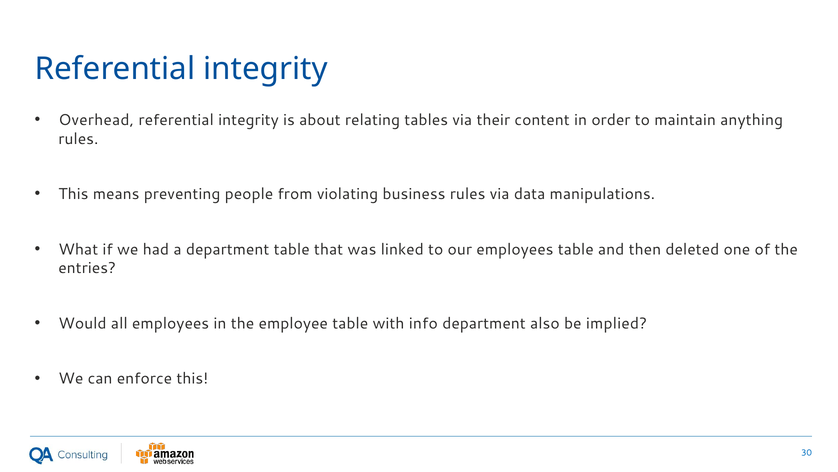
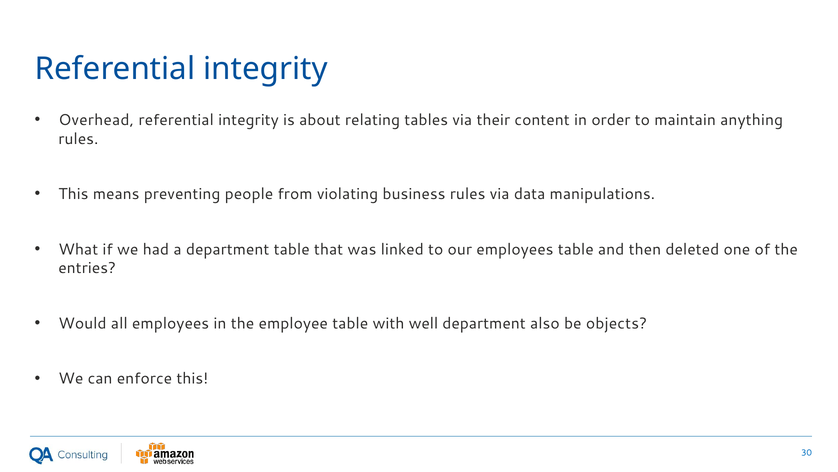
info: info -> well
implied: implied -> objects
